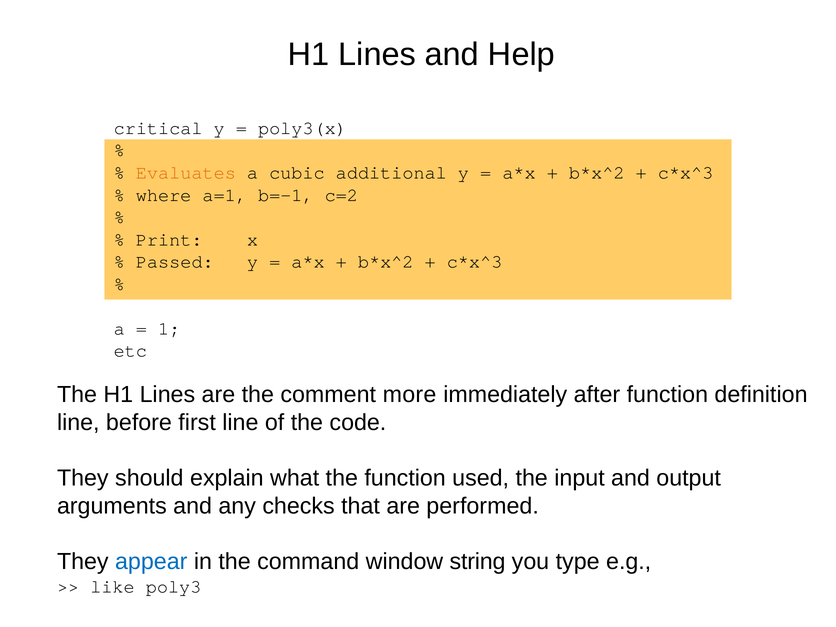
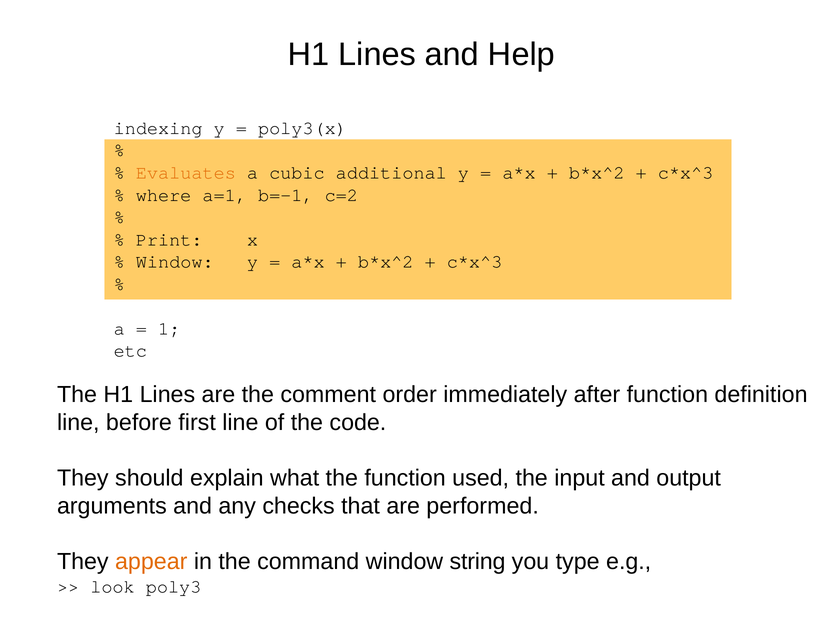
critical: critical -> indexing
Passed at (175, 262): Passed -> Window
more: more -> order
appear colour: blue -> orange
like: like -> look
